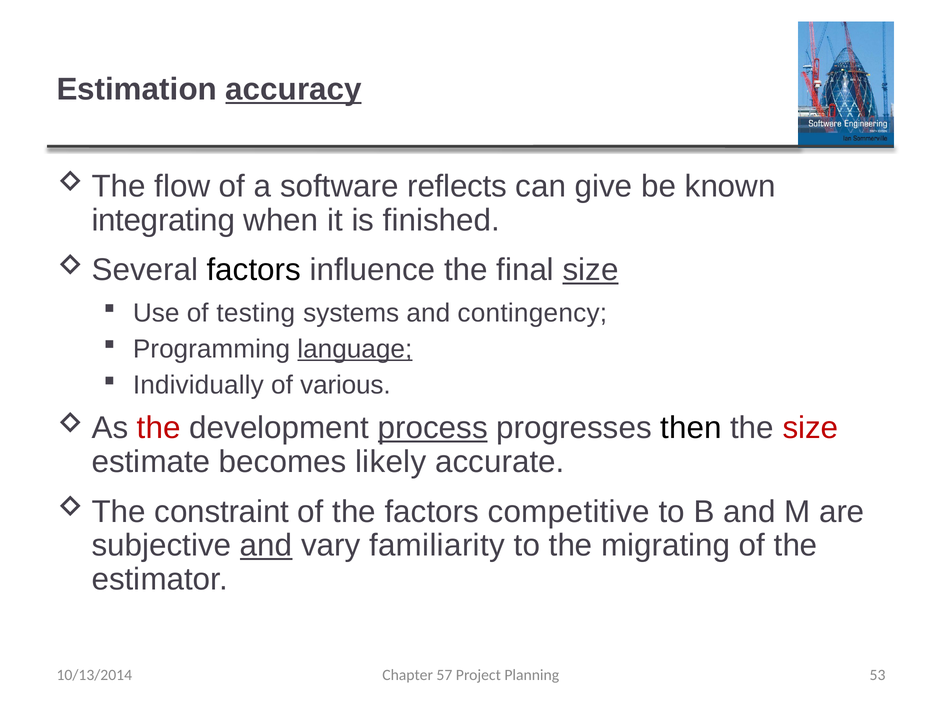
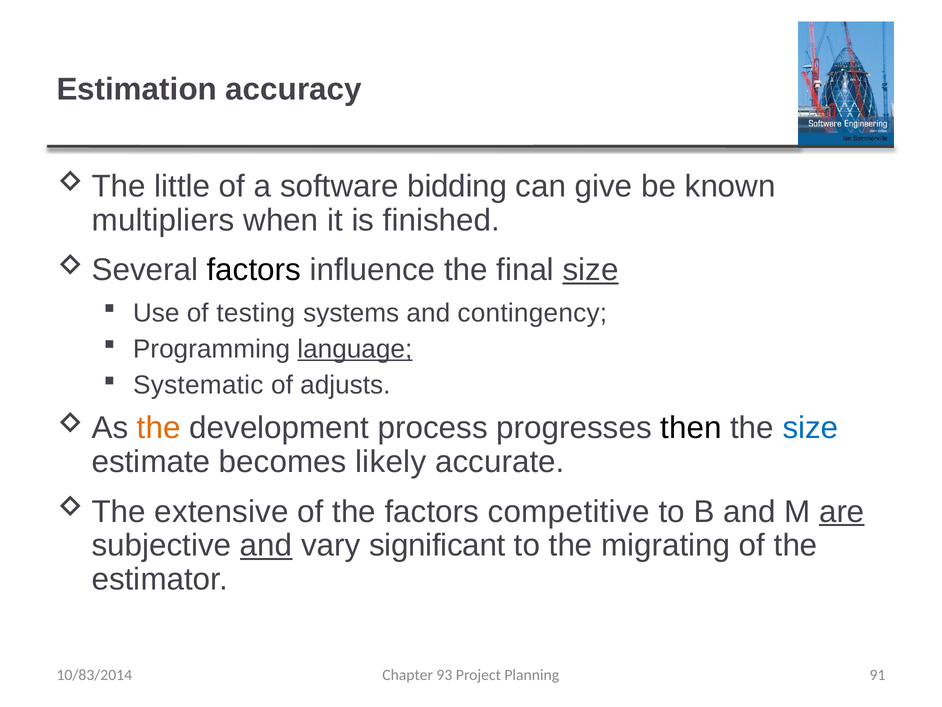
accuracy underline: present -> none
flow: flow -> little
reflects: reflects -> bidding
integrating: integrating -> multipliers
Individually: Individually -> Systematic
various: various -> adjusts
the at (159, 428) colour: red -> orange
process underline: present -> none
size at (810, 428) colour: red -> blue
constraint: constraint -> extensive
are underline: none -> present
familiarity: familiarity -> significant
57: 57 -> 93
53: 53 -> 91
10/13/2014: 10/13/2014 -> 10/83/2014
